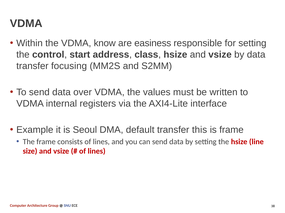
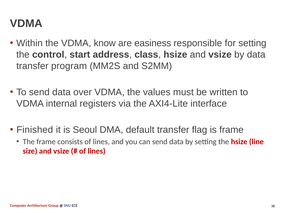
focusing: focusing -> program
Example: Example -> Finished
this: this -> flag
